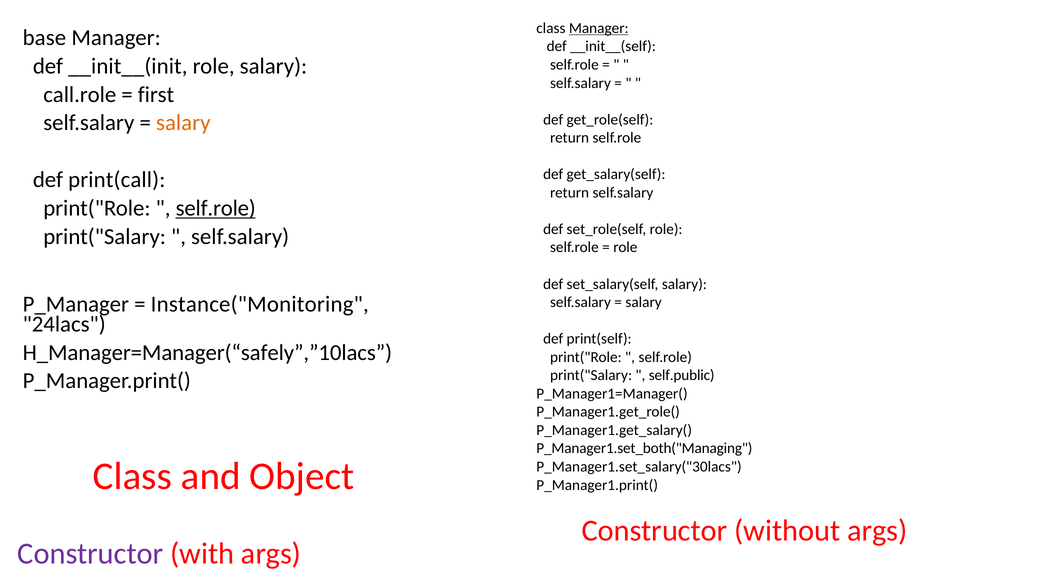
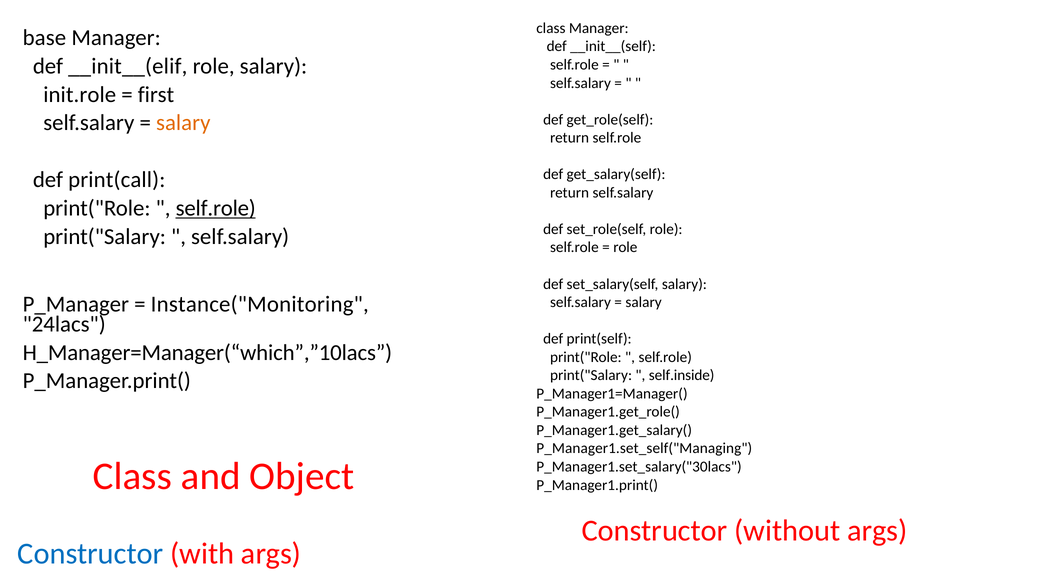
Manager at (599, 28) underline: present -> none
__init__(init: __init__(init -> __init__(elif
call.role: call.role -> init.role
H_Manager=Manager(“safely”,”10lacs: H_Manager=Manager(“safely”,”10lacs -> H_Manager=Manager(“which”,”10lacs
self.public: self.public -> self.inside
P_Manager1.set_both("Managing: P_Manager1.set_both("Managing -> P_Manager1.set_self("Managing
Constructor at (90, 554) colour: purple -> blue
